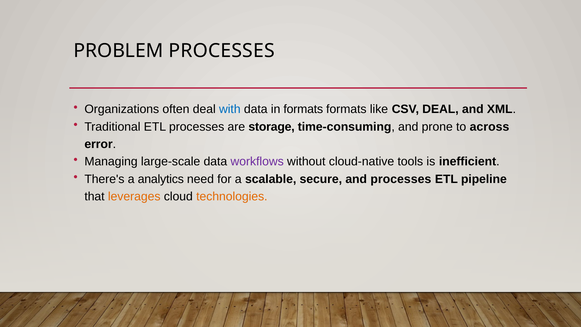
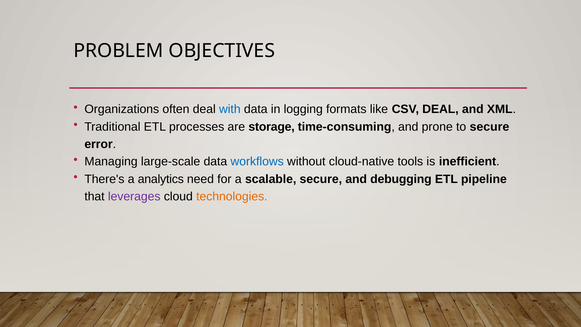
PROBLEM PROCESSES: PROCESSES -> OBJECTIVES
in formats: formats -> logging
to across: across -> secure
workflows colour: purple -> blue
and processes: processes -> debugging
leverages colour: orange -> purple
